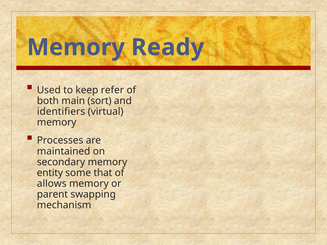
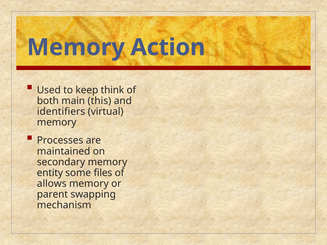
Ready: Ready -> Action
refer: refer -> think
sort: sort -> this
that: that -> files
